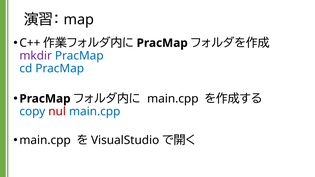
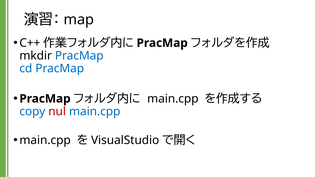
mkdir colour: purple -> black
